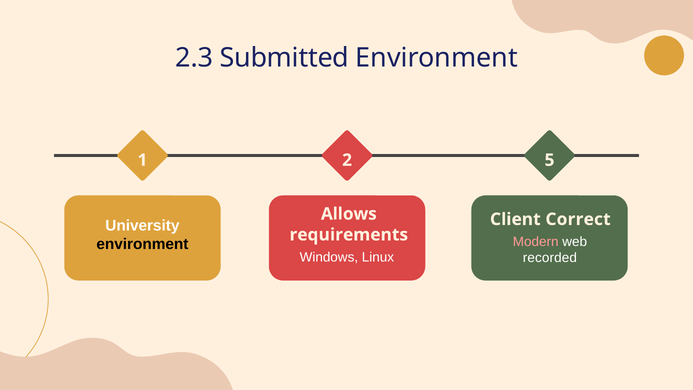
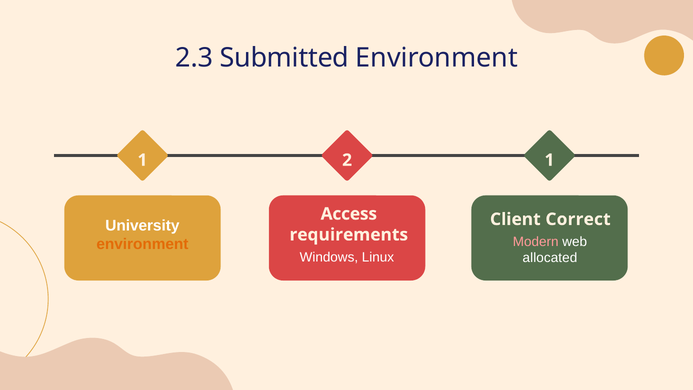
2 5: 5 -> 1
Allows: Allows -> Access
environment at (142, 244) colour: black -> orange
recorded: recorded -> allocated
